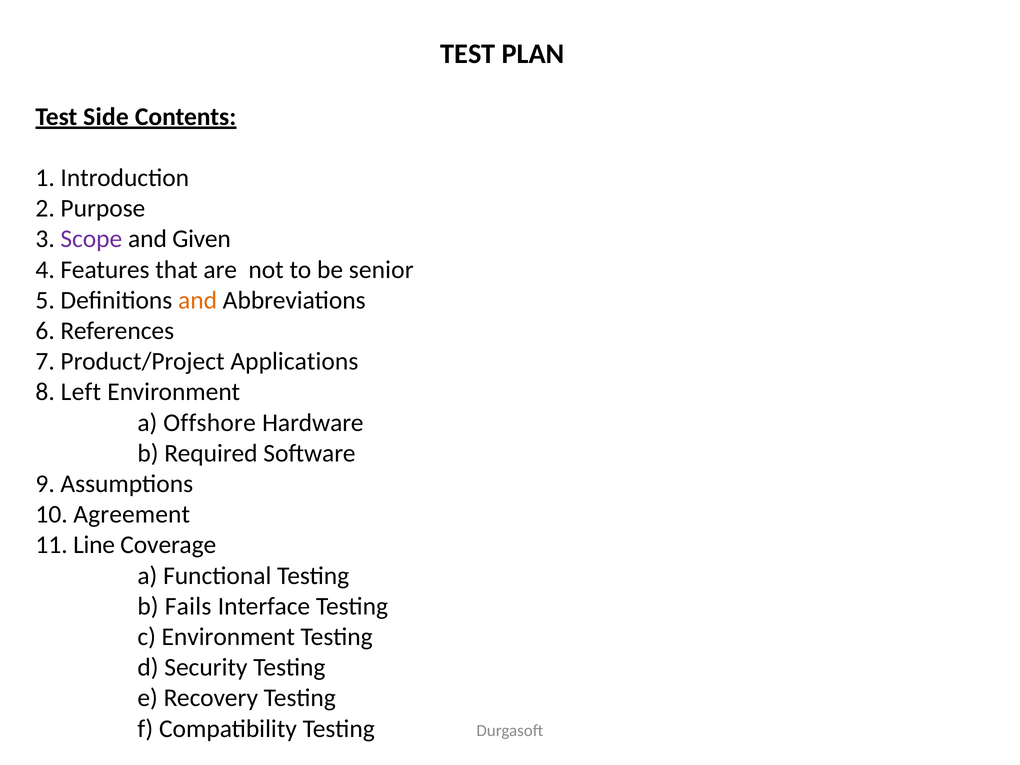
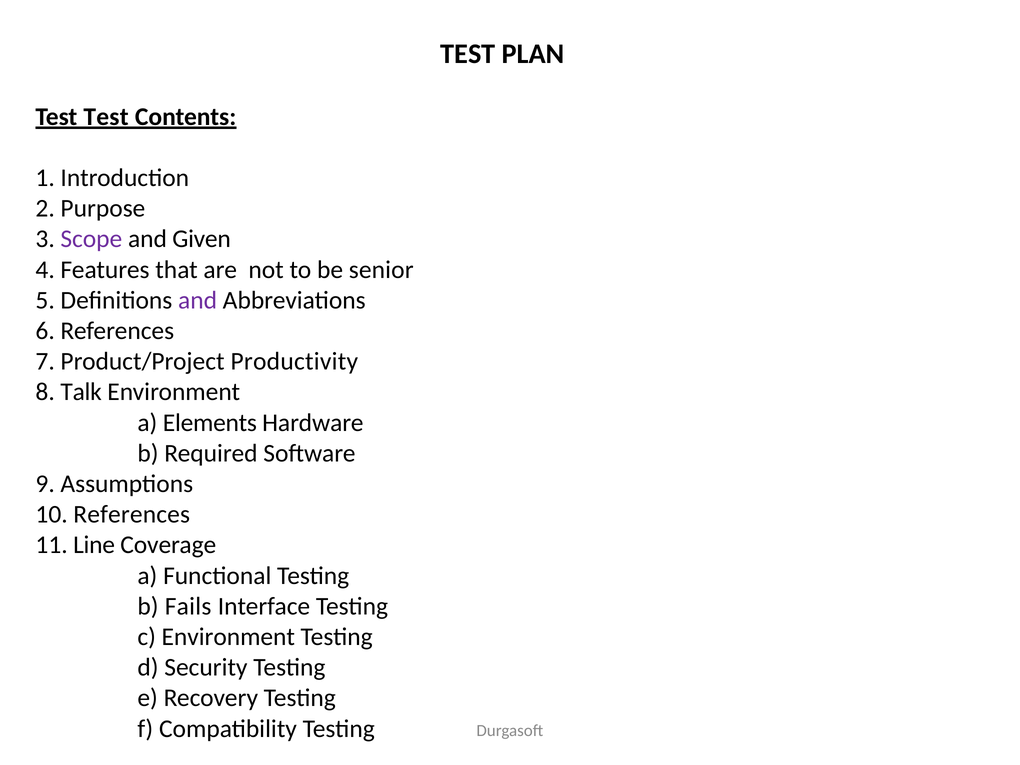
Test Side: Side -> Test
and at (198, 300) colour: orange -> purple
Applications: Applications -> Productivity
Left: Left -> Talk
Offshore: Offshore -> Elements
10 Agreement: Agreement -> References
